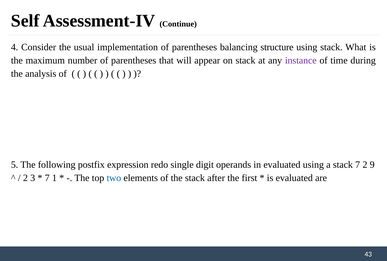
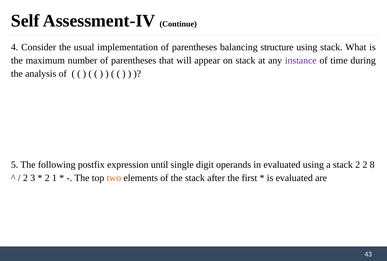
redo: redo -> until
stack 7: 7 -> 2
9: 9 -> 8
7 at (47, 178): 7 -> 2
two colour: blue -> orange
